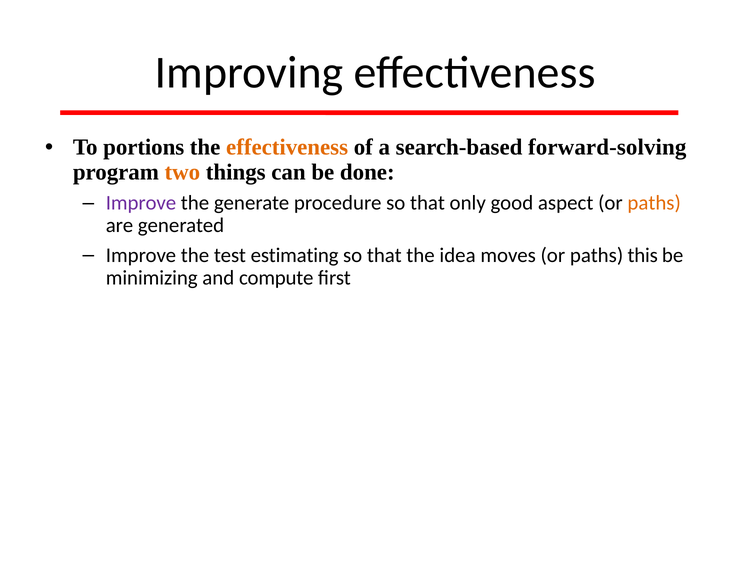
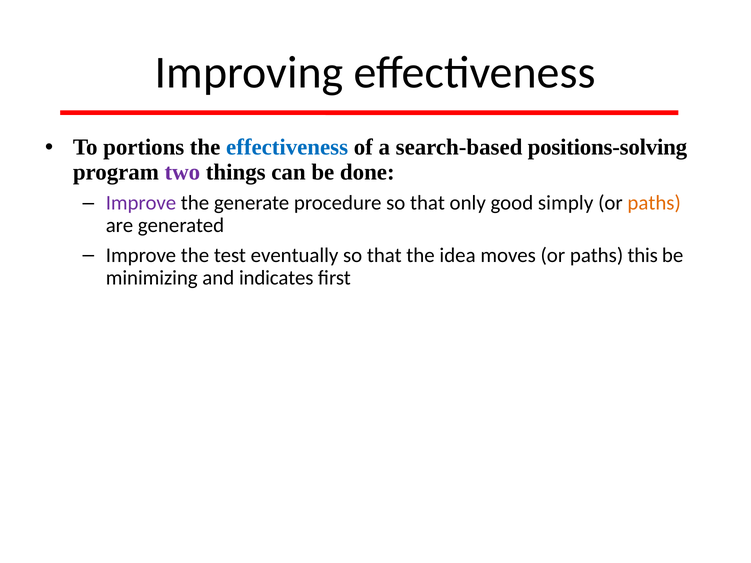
effectiveness at (287, 147) colour: orange -> blue
forward-solving: forward-solving -> positions-solving
two colour: orange -> purple
aspect: aspect -> simply
estimating: estimating -> eventually
compute: compute -> indicates
